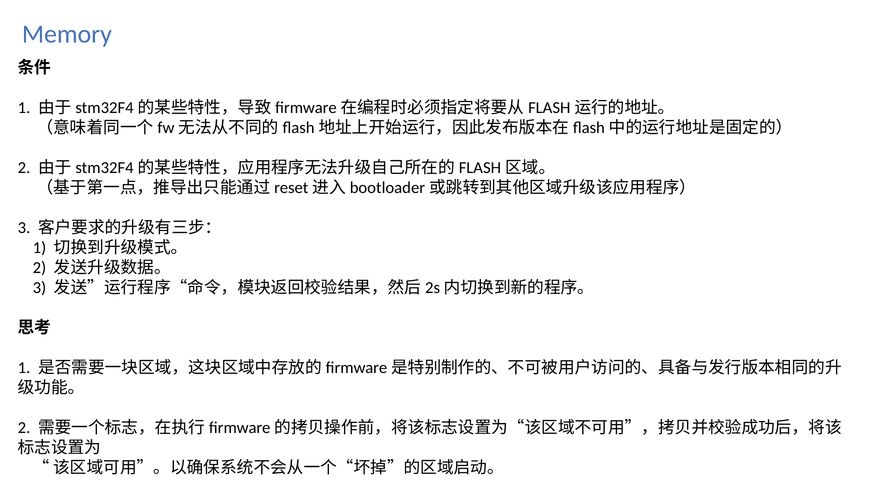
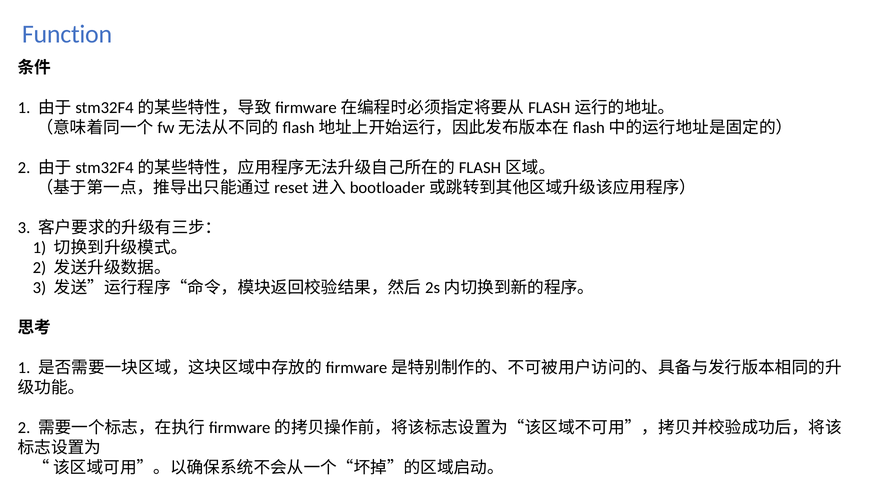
Memory: Memory -> Function
